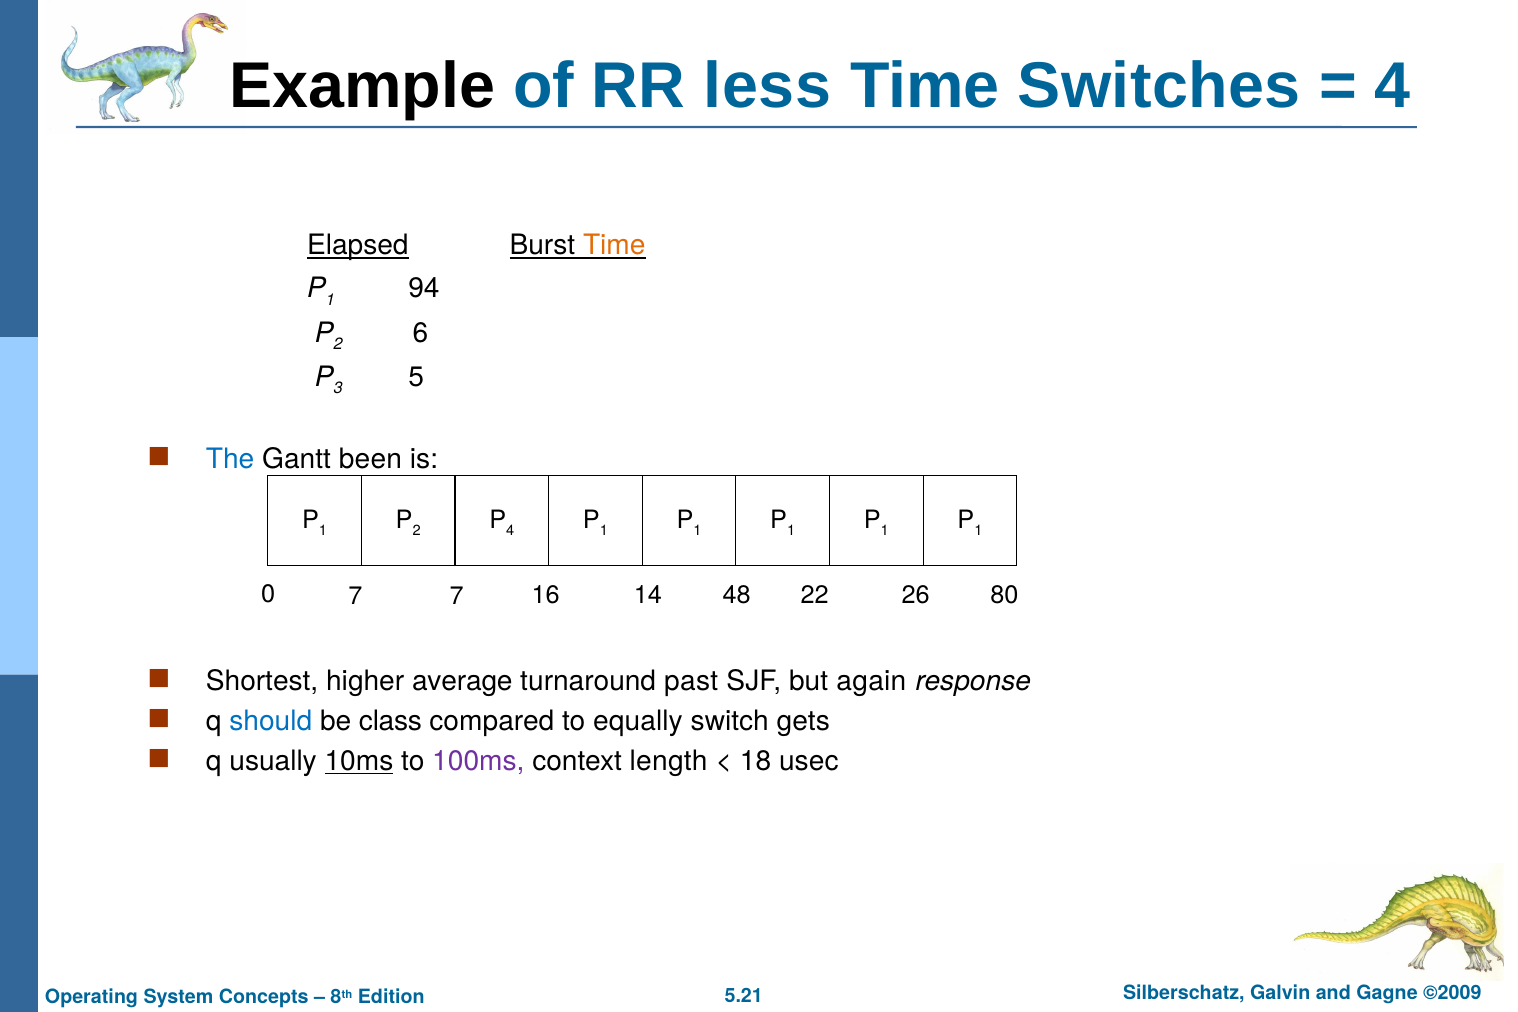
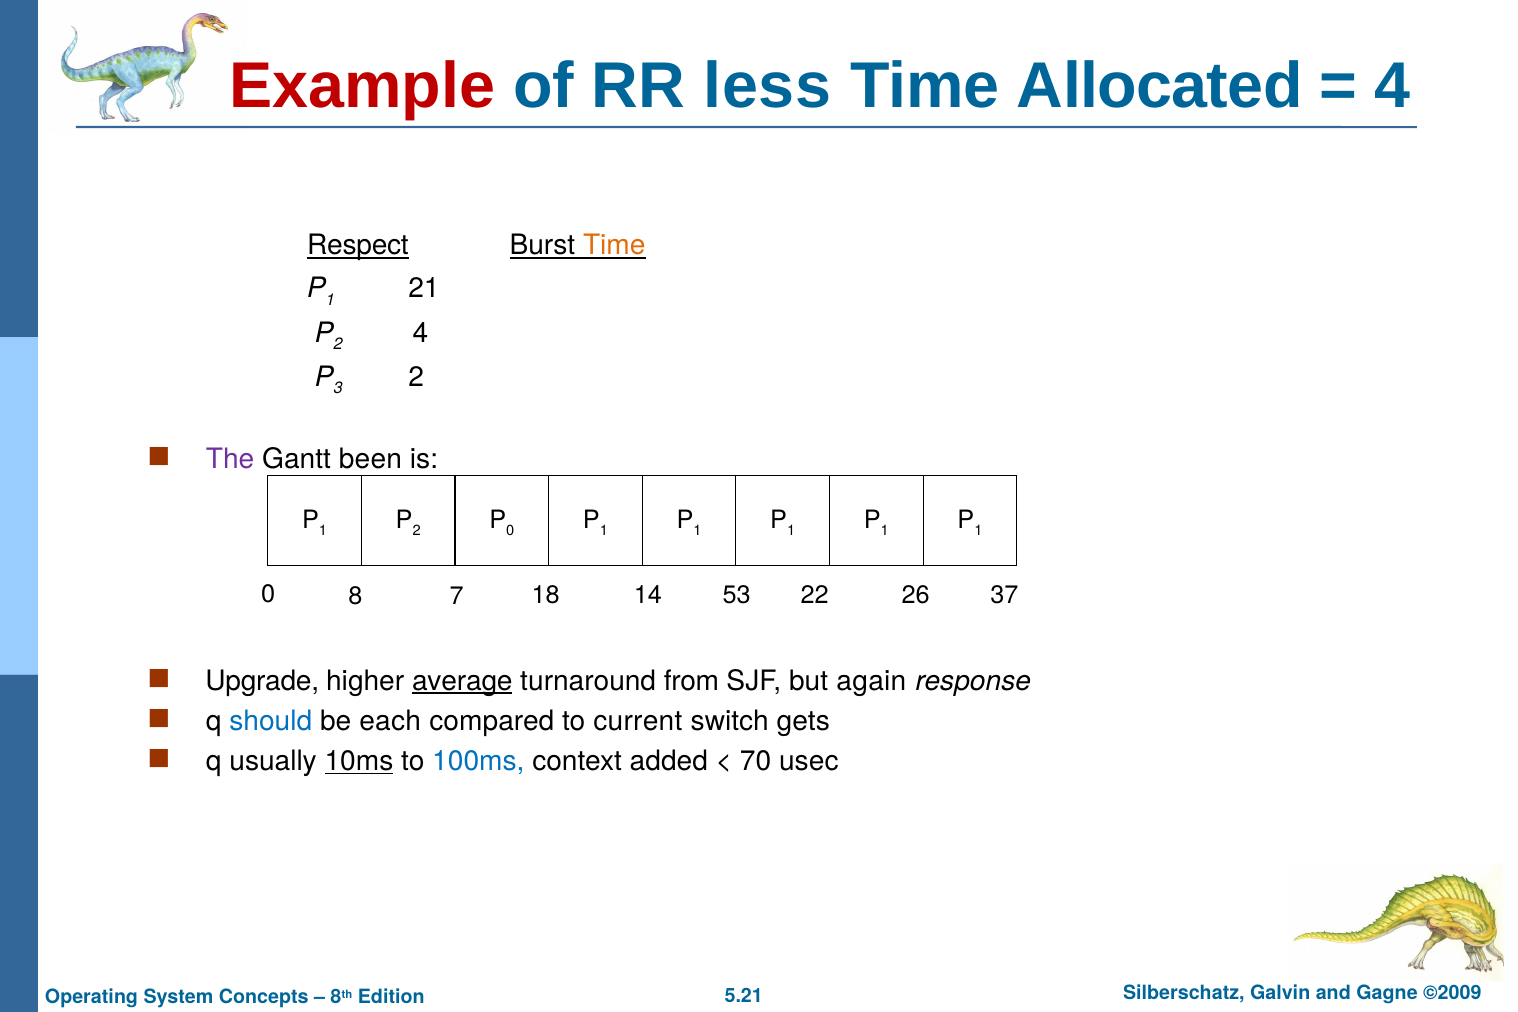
Example colour: black -> red
Switches: Switches -> Allocated
Elapsed: Elapsed -> Respect
94: 94 -> 21
6 at (421, 333): 6 -> 4
3 5: 5 -> 2
The colour: blue -> purple
4 at (510, 530): 4 -> 0
0 7: 7 -> 8
16: 16 -> 18
48: 48 -> 53
80: 80 -> 37
Shortest: Shortest -> Upgrade
average underline: none -> present
past: past -> from
class: class -> each
equally: equally -> current
100ms colour: purple -> blue
length: length -> added
18: 18 -> 70
